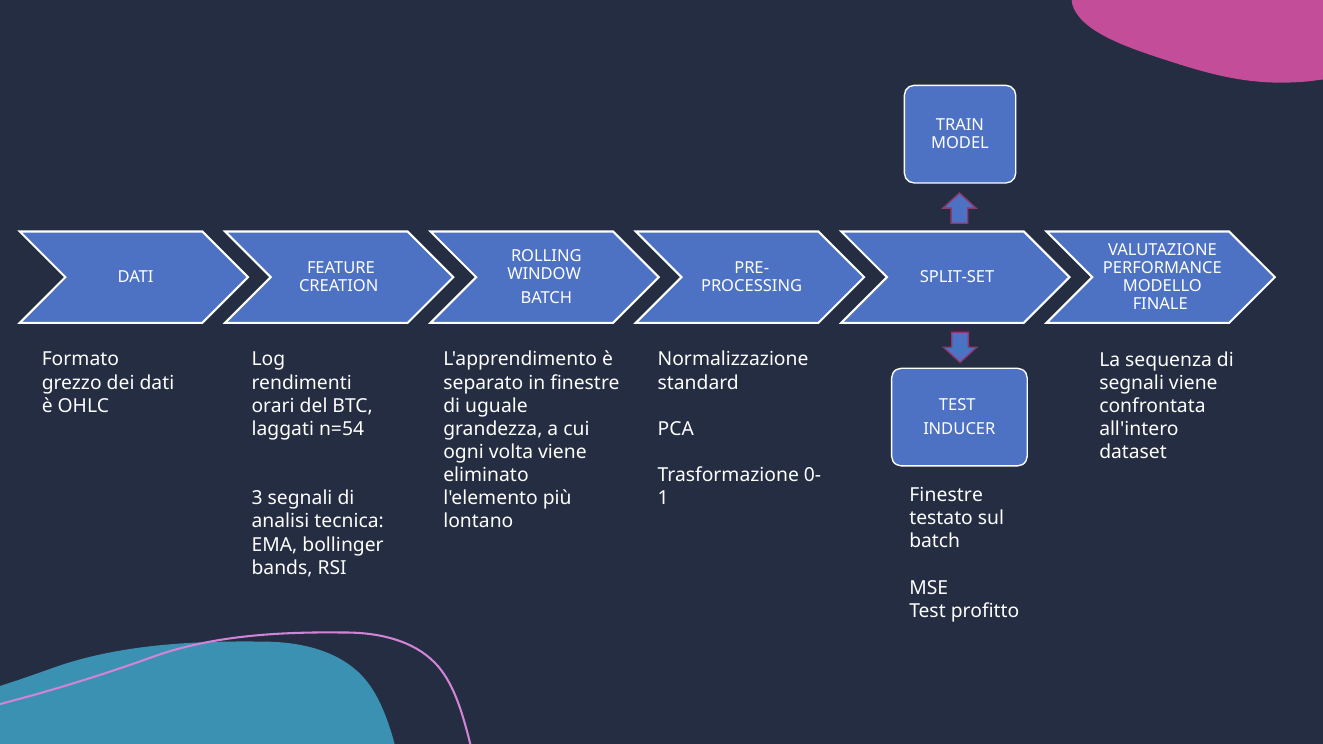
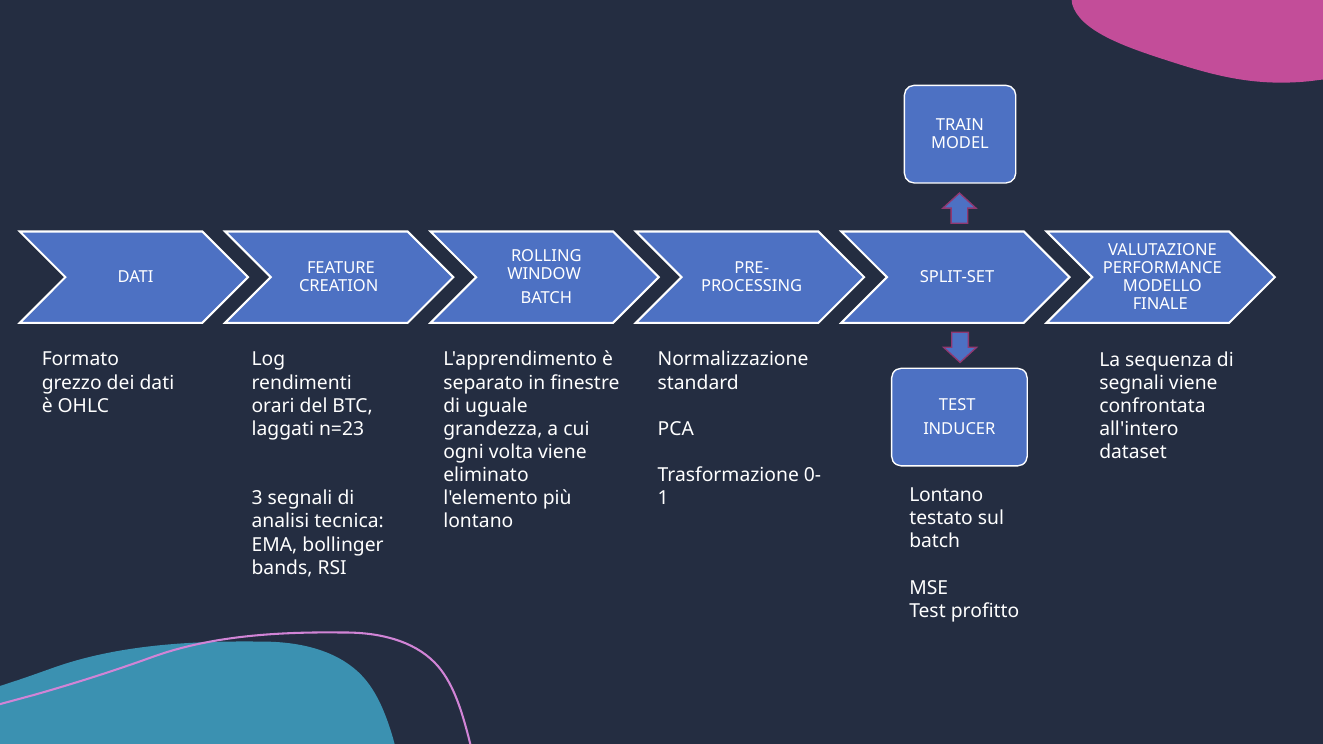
n=54: n=54 -> n=23
Finestre at (946, 495): Finestre -> Lontano
